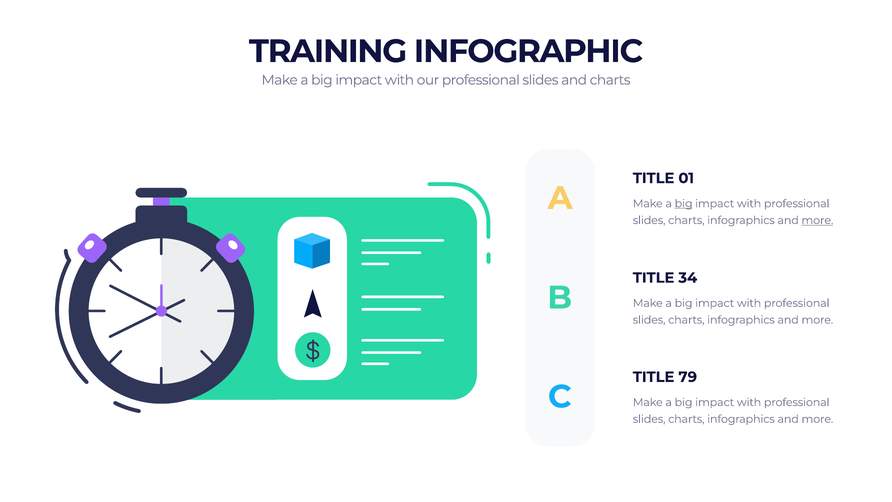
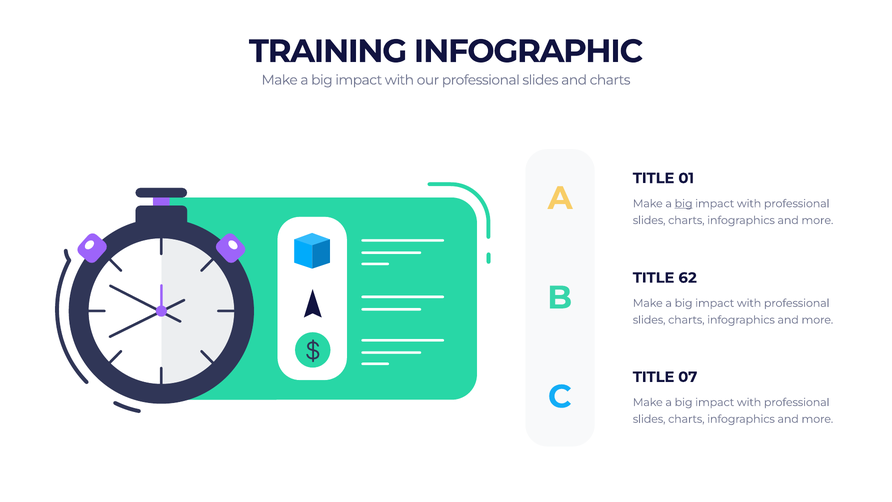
more at (817, 220) underline: present -> none
34: 34 -> 62
79: 79 -> 07
